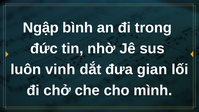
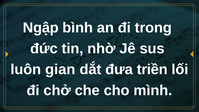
vinh: vinh -> gian
gian: gian -> triền
